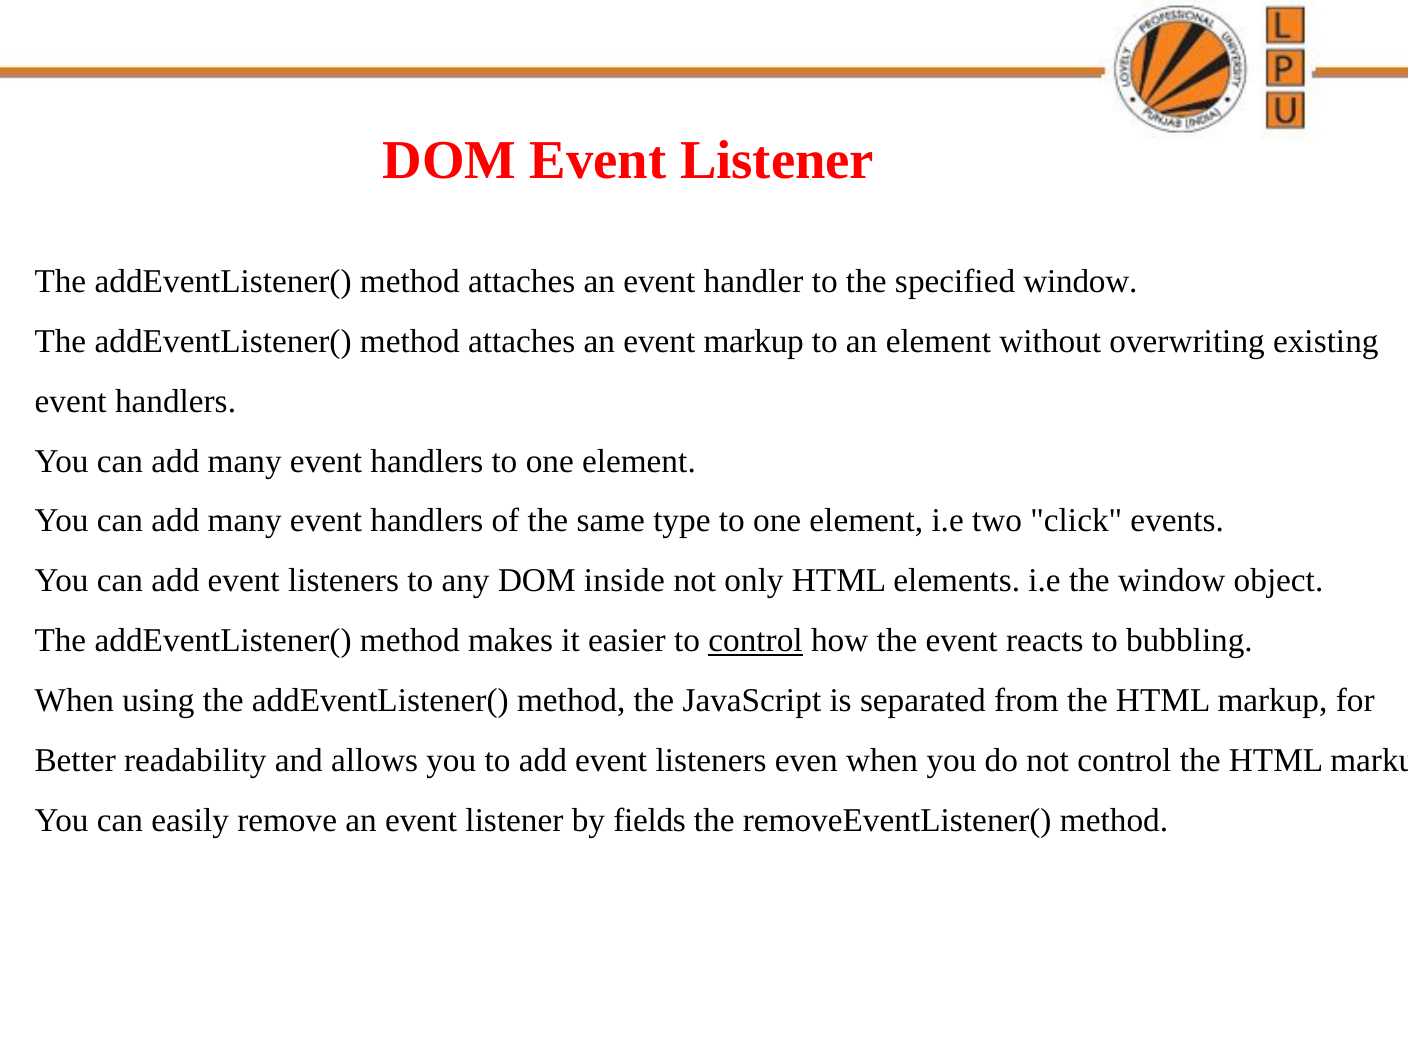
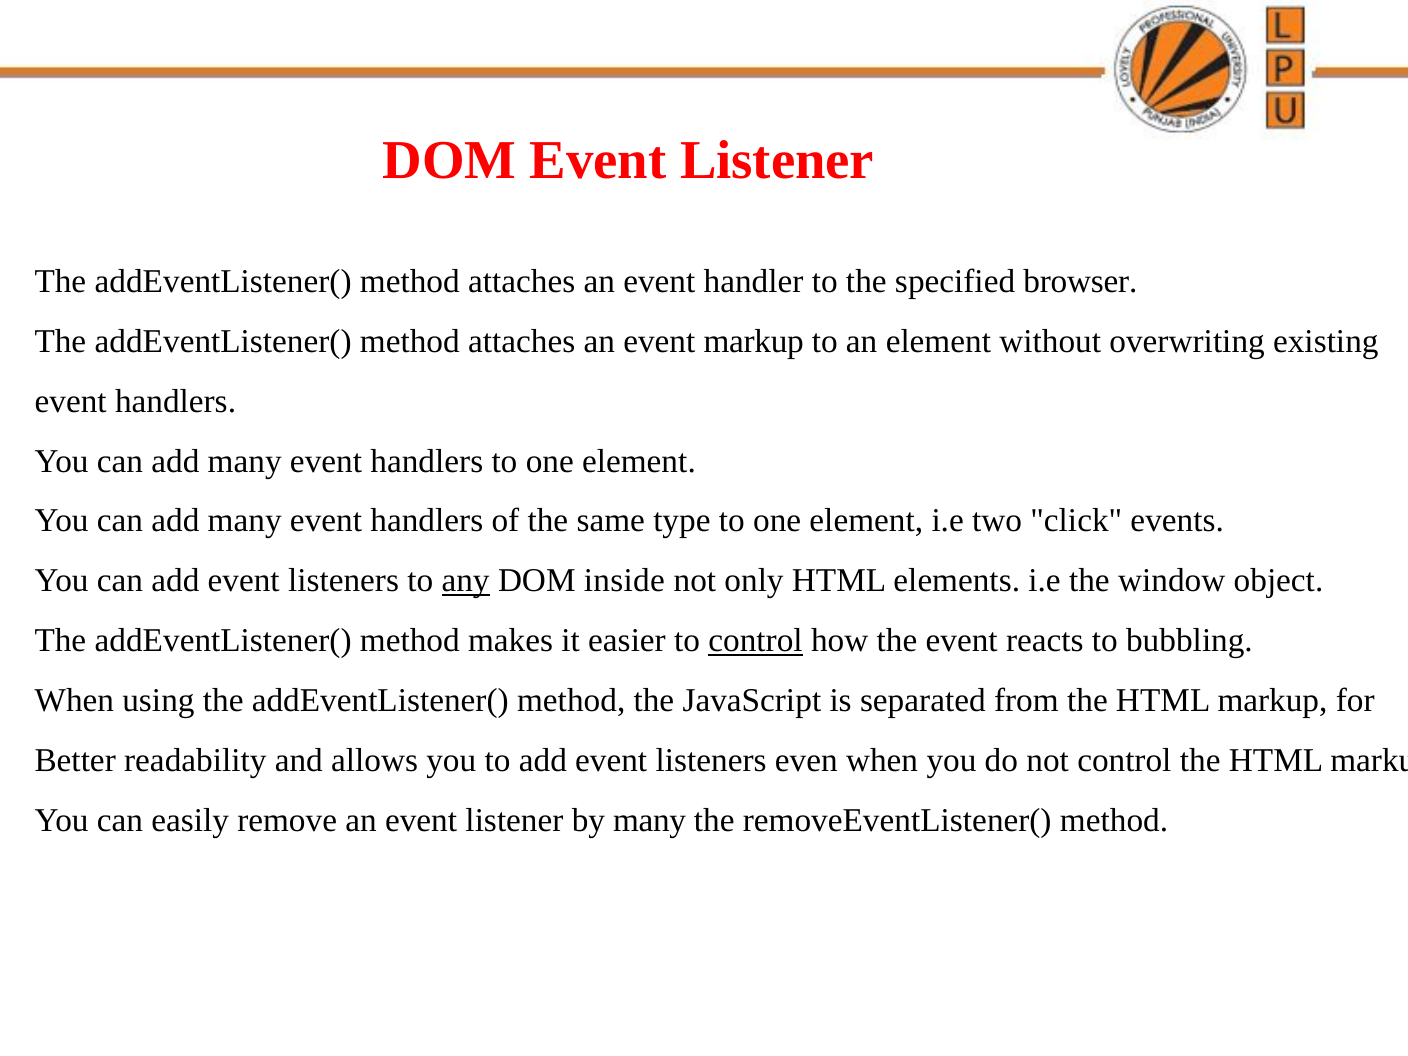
specified window: window -> browser
any underline: none -> present
by fields: fields -> many
